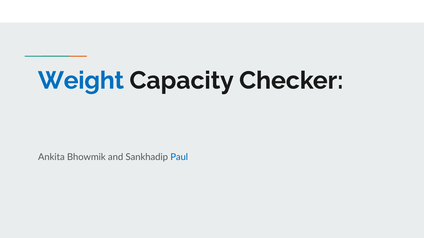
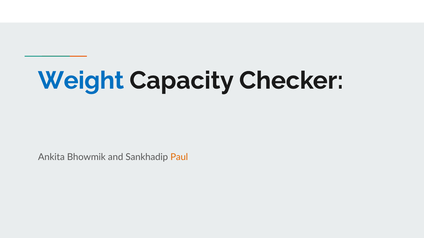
Paul colour: blue -> orange
